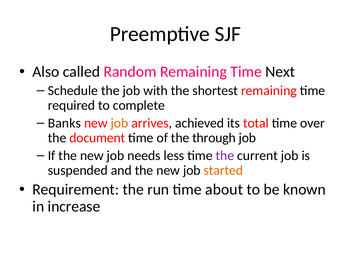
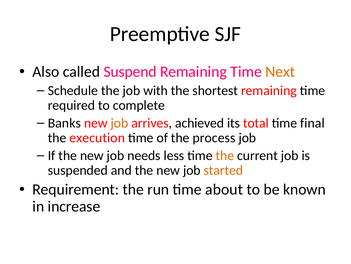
Random: Random -> Suspend
Next colour: black -> orange
over: over -> final
document: document -> execution
through: through -> process
the at (225, 155) colour: purple -> orange
